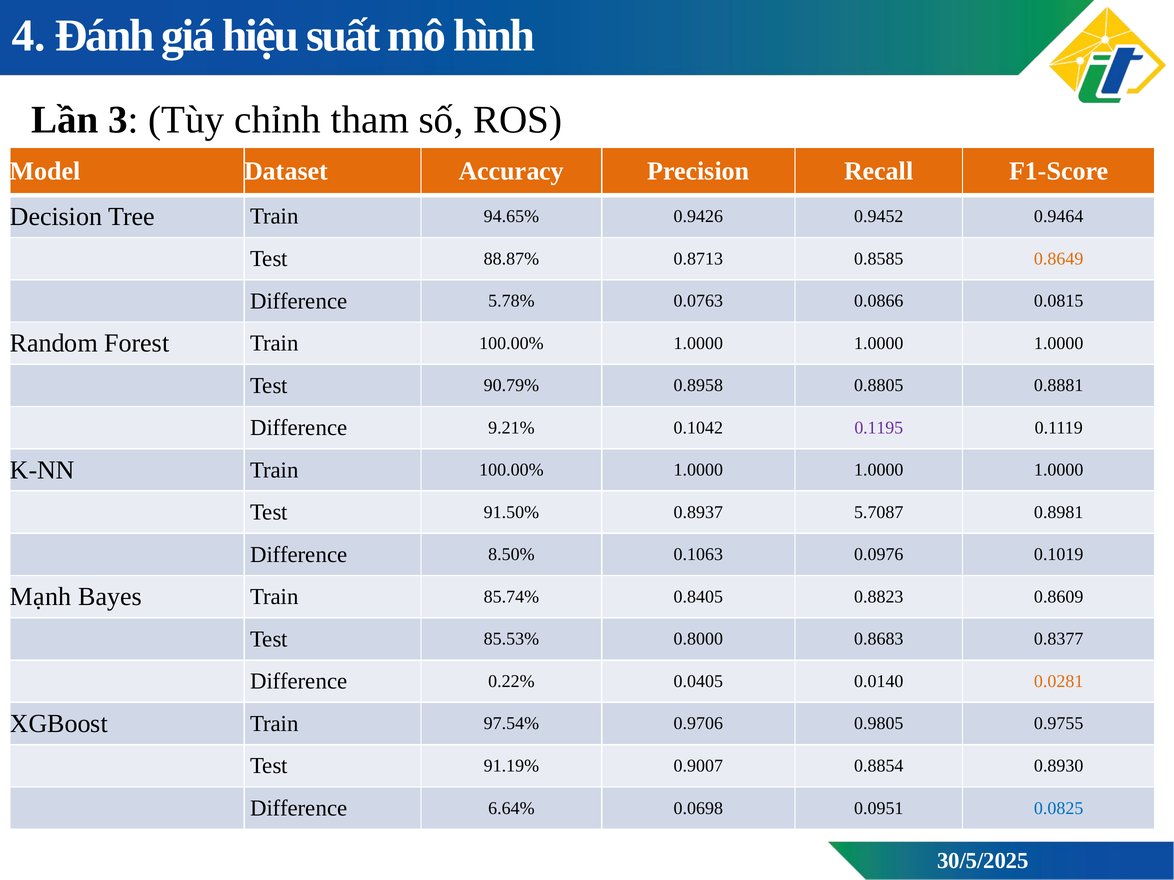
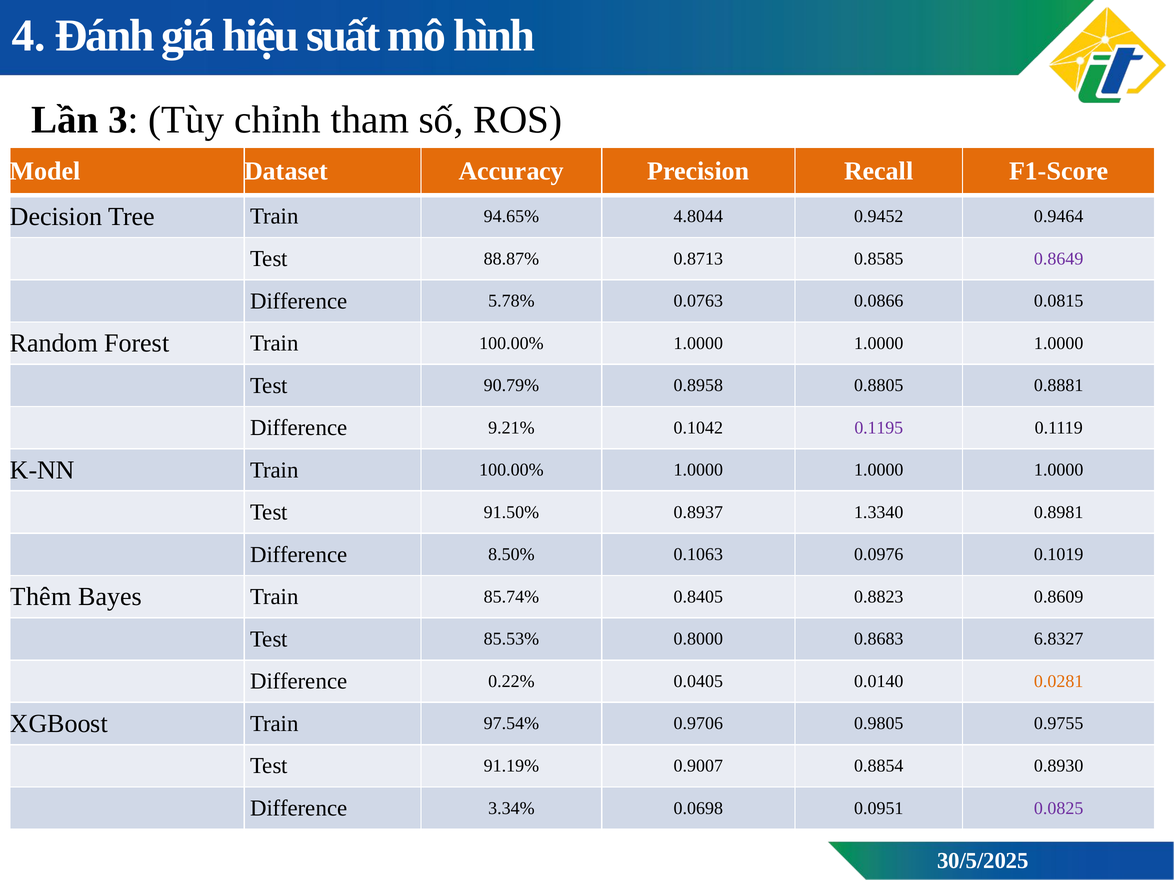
0.9426: 0.9426 -> 4.8044
0.8649 colour: orange -> purple
5.7087: 5.7087 -> 1.3340
Mạnh: Mạnh -> Thêm
0.8377: 0.8377 -> 6.8327
6.64%: 6.64% -> 3.34%
0.0825 colour: blue -> purple
